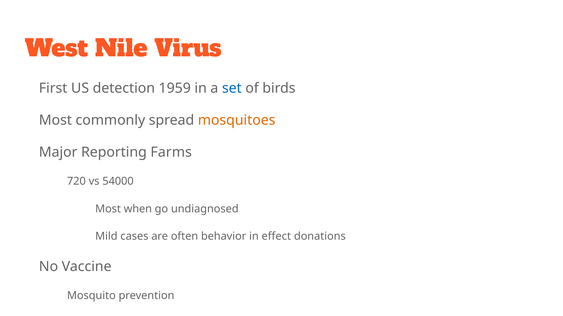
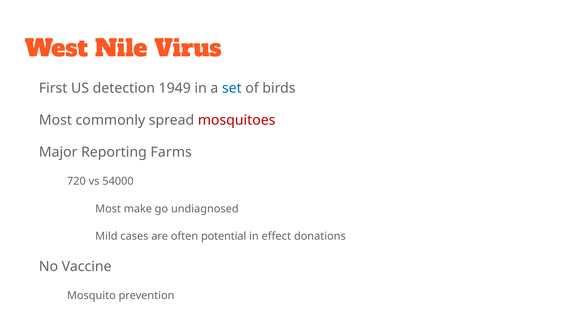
1959: 1959 -> 1949
mosquitoes colour: orange -> red
when: when -> make
behavior: behavior -> potential
